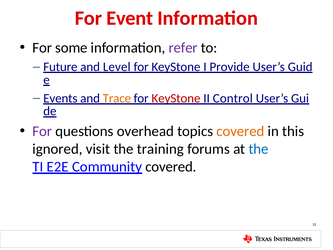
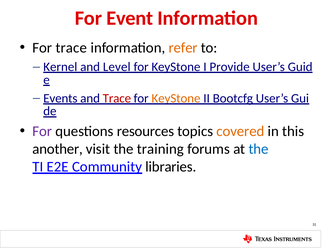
For some: some -> trace
refer colour: purple -> orange
Future: Future -> Kernel
Trace at (117, 98) colour: orange -> red
KeyStone at (176, 98) colour: red -> orange
Control: Control -> Bootcfg
overhead: overhead -> resources
ignored: ignored -> another
covered at (171, 167): covered -> libraries
